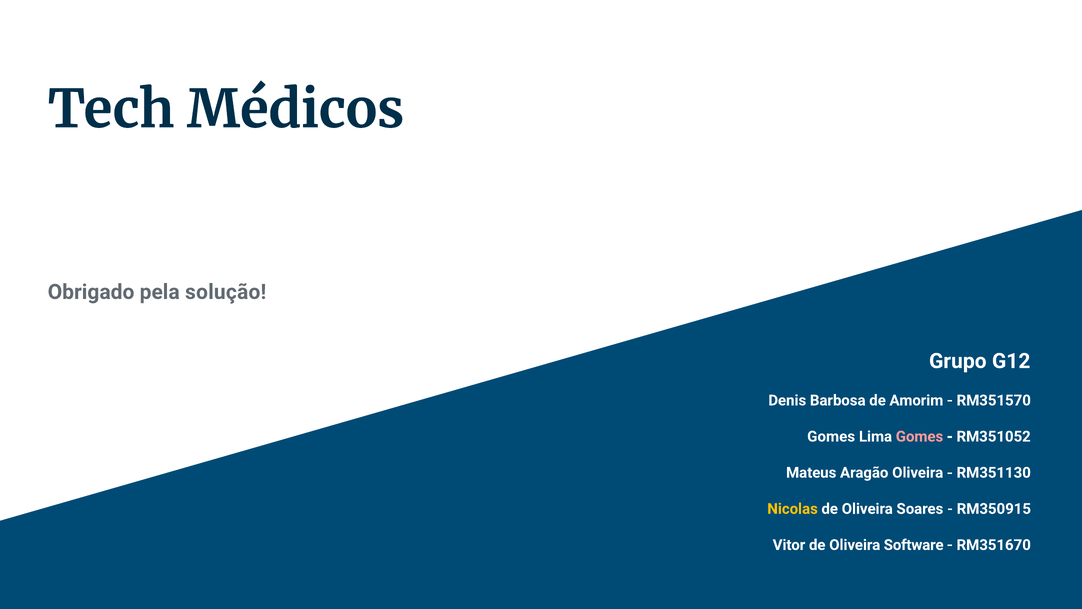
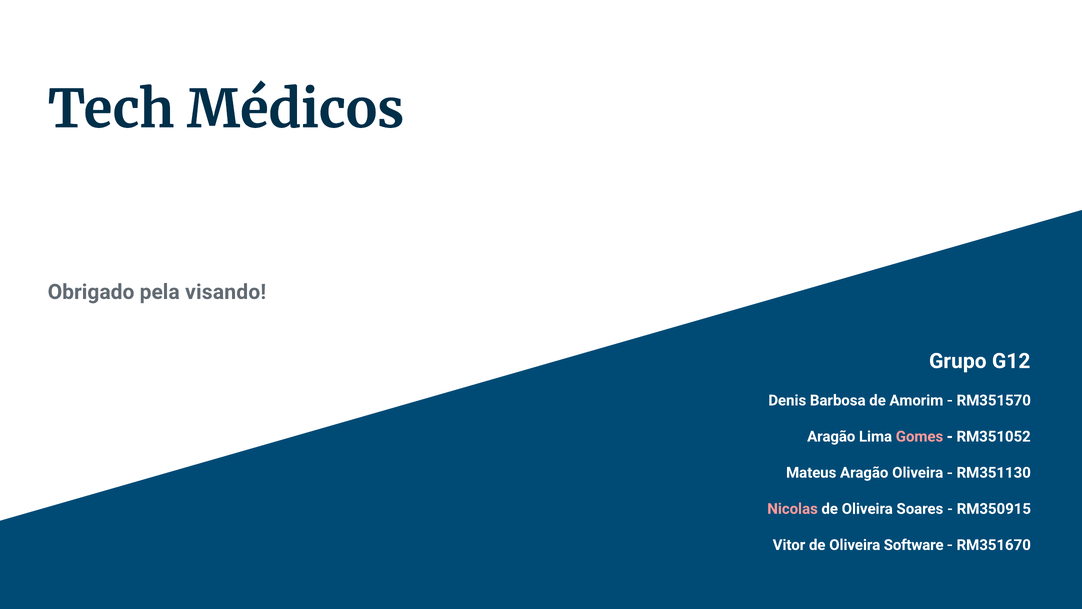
solução: solução -> visando
Gomes at (831, 436): Gomes -> Aragão
Nicolas colour: yellow -> pink
